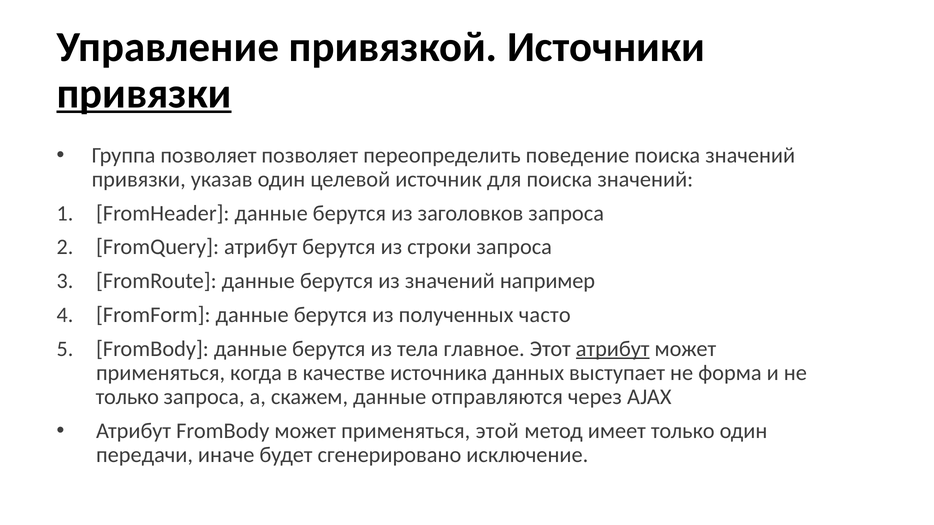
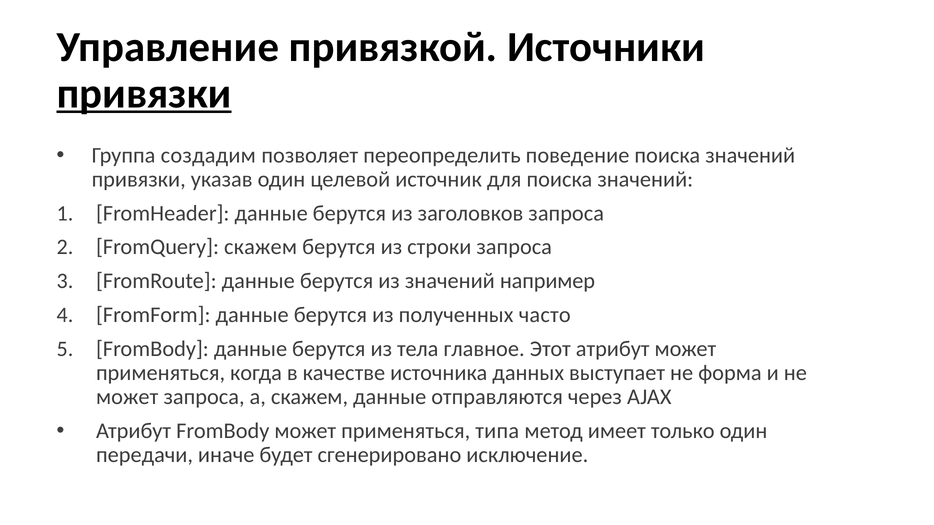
Группа позволяет: позволяет -> создадим
FromQuery атрибут: атрибут -> скажем
атрибут at (613, 349) underline: present -> none
только at (127, 397): только -> может
этой: этой -> типа
